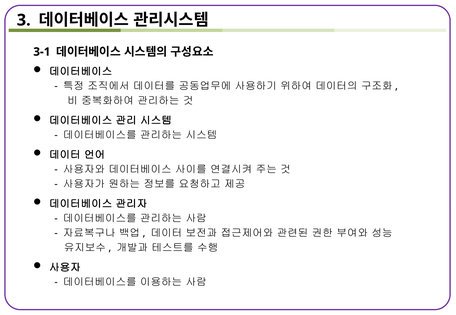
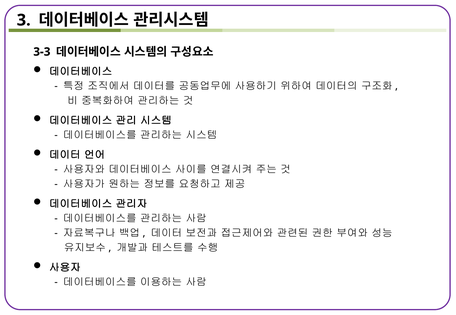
3-1: 3-1 -> 3-3
